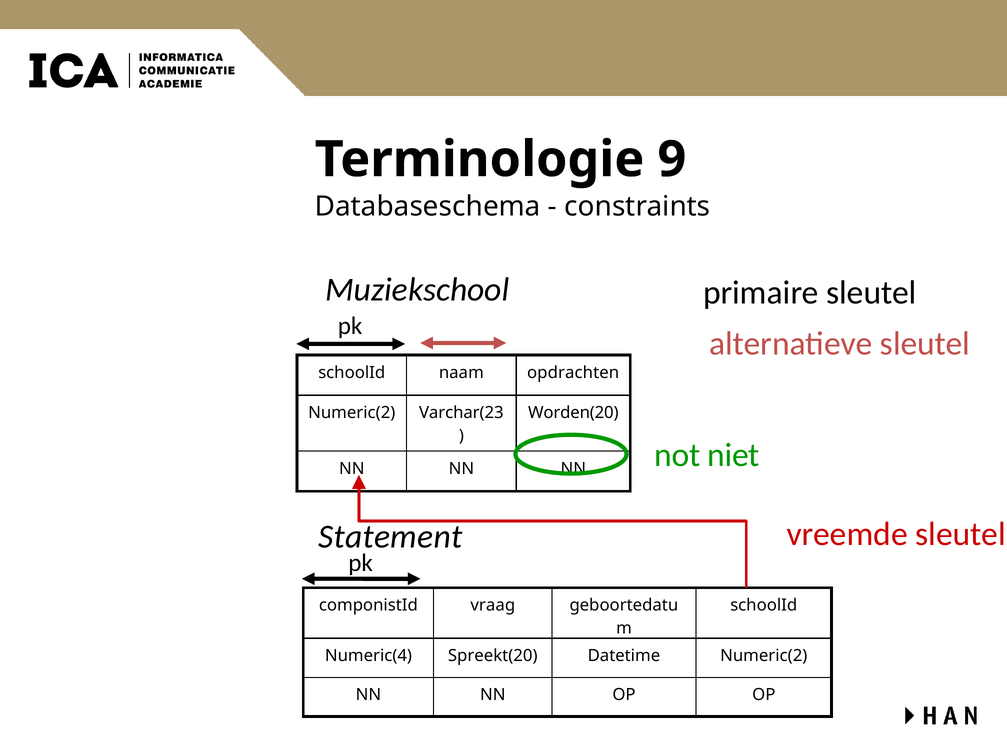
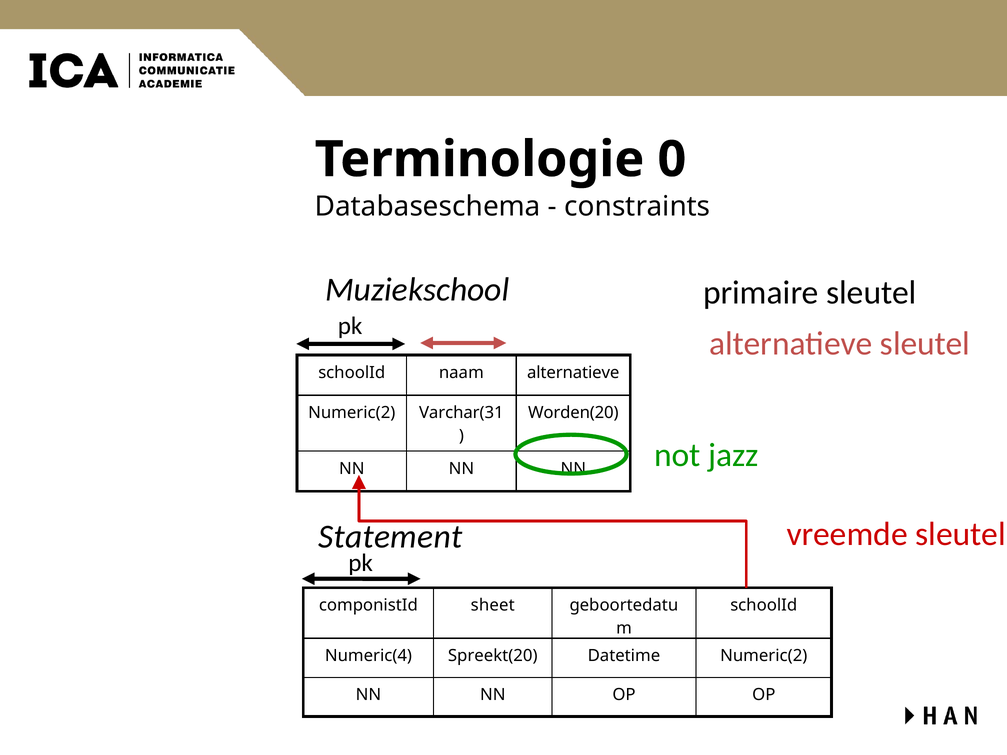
9: 9 -> 0
naam opdrachten: opdrachten -> alternatieve
Varchar(23: Varchar(23 -> Varchar(31
niet: niet -> jazz
vraag: vraag -> sheet
